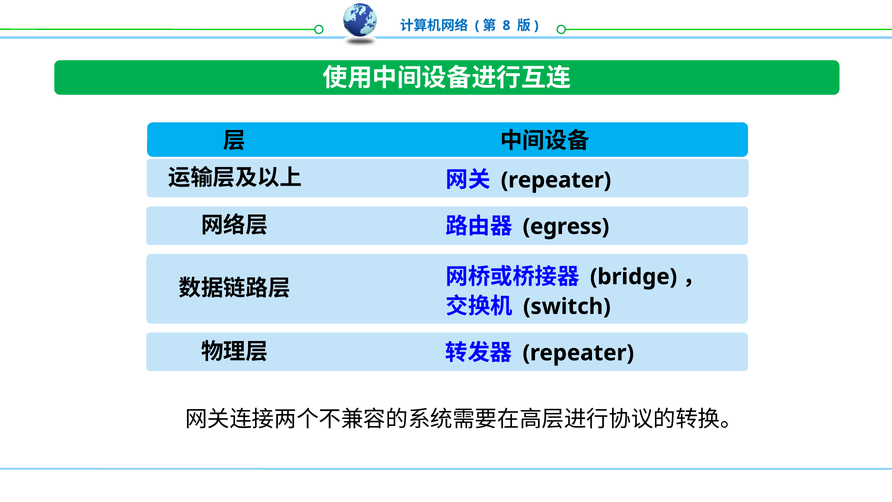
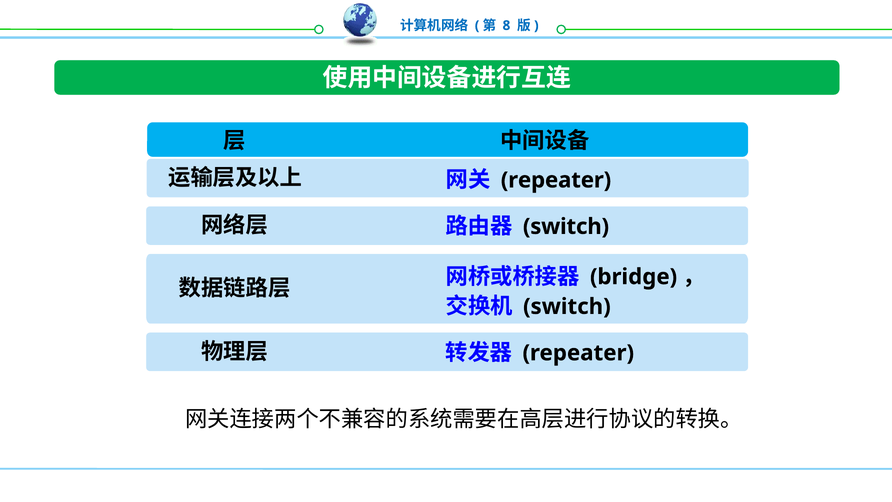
egress at (566, 226): egress -> switch
